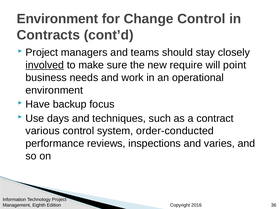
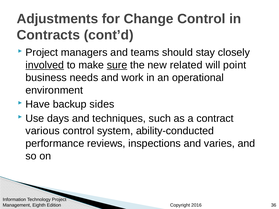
Environment at (57, 19): Environment -> Adjustments
sure underline: none -> present
require: require -> related
focus: focus -> sides
order-conducted: order-conducted -> ability-conducted
